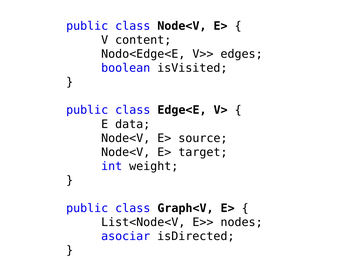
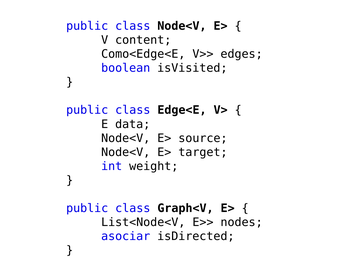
Nodo<Edge<E: Nodo<Edge<E -> Como<Edge<E
